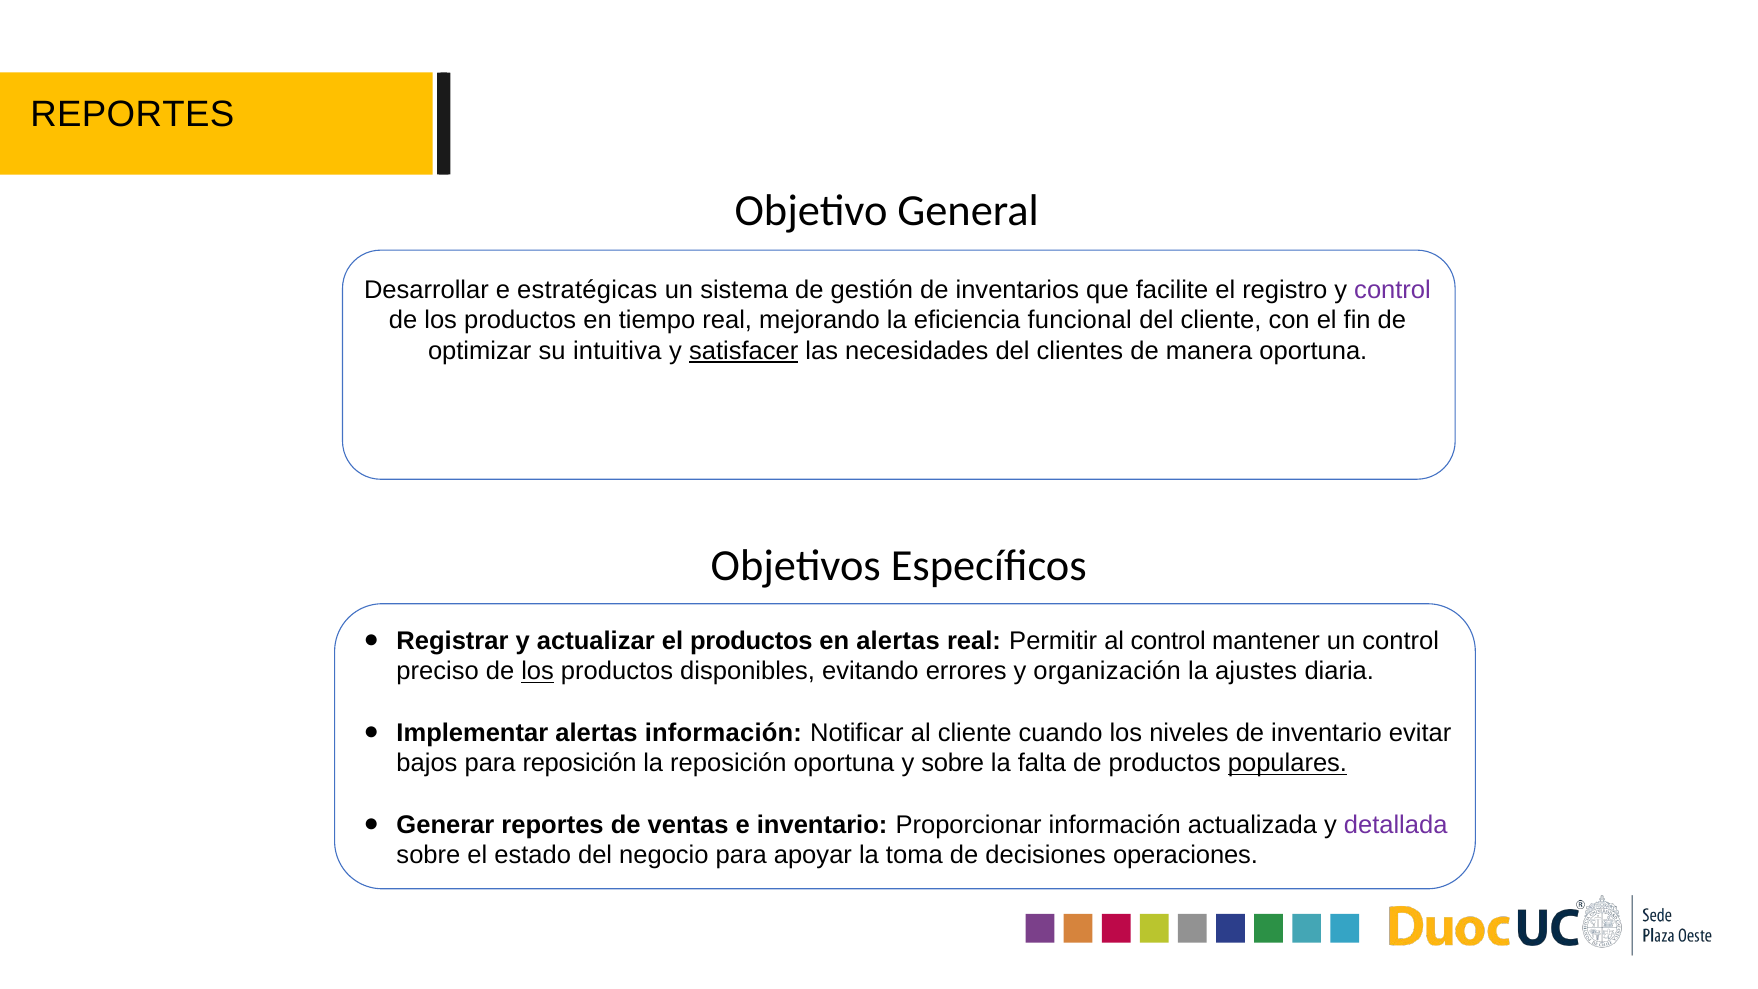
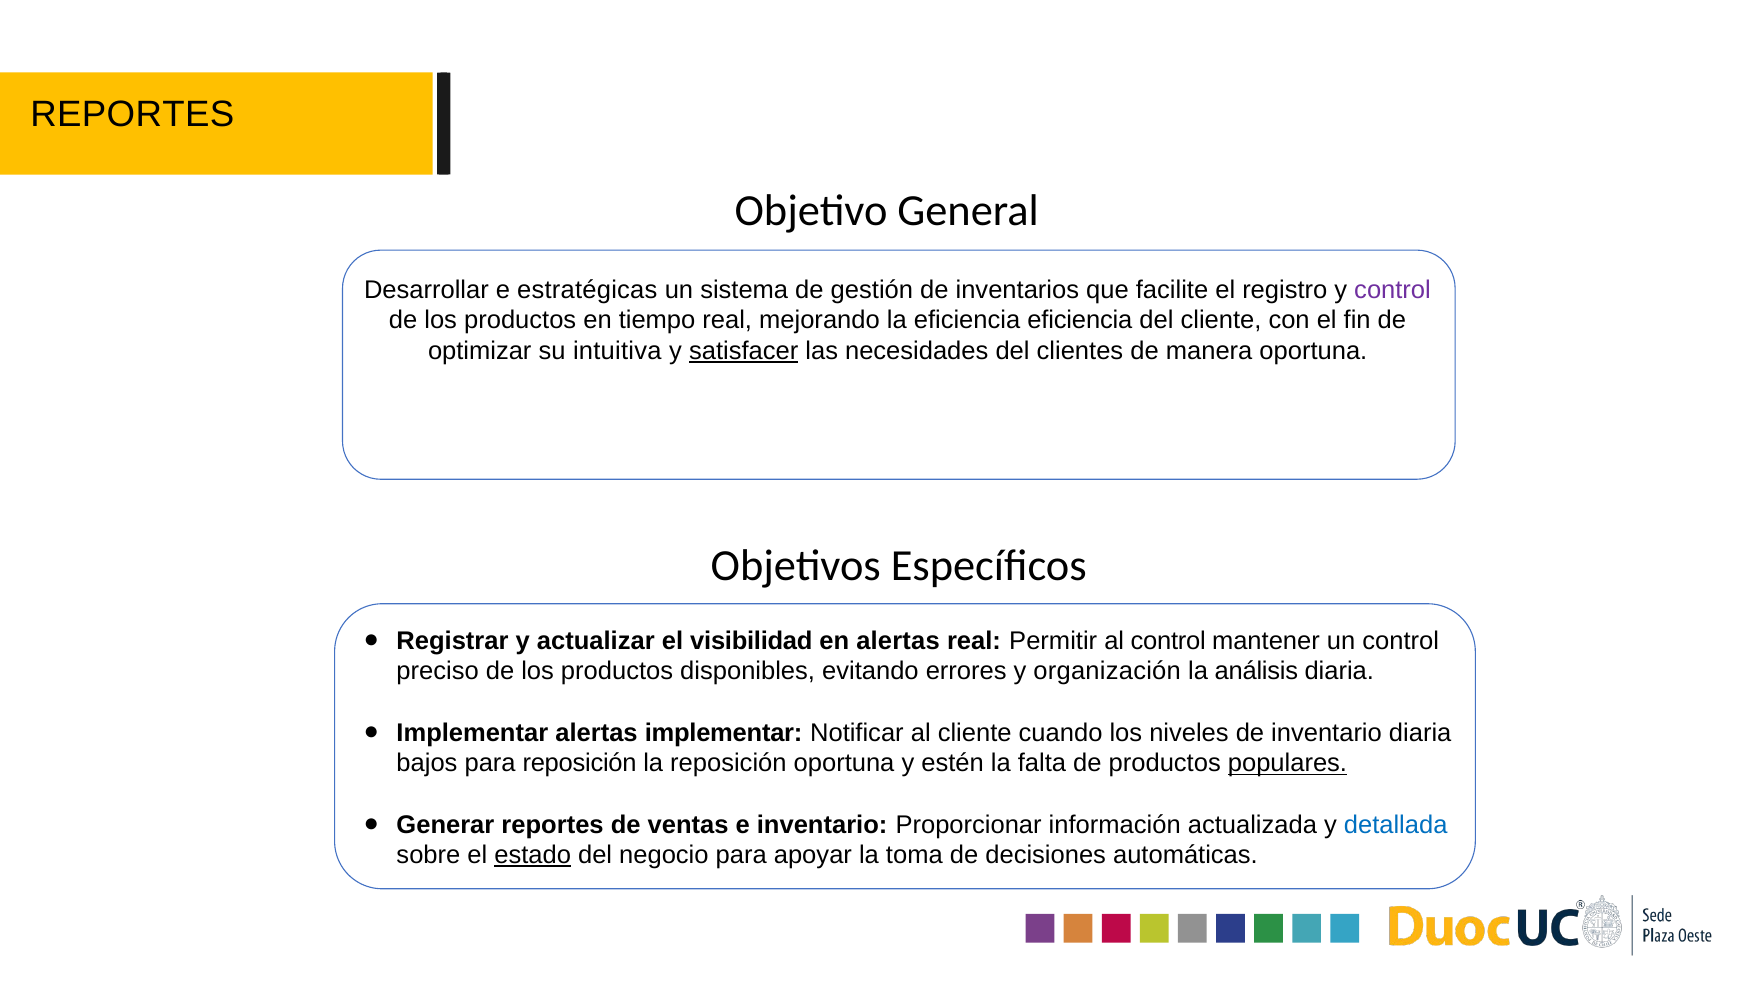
eficiencia funcional: funcional -> eficiencia
el productos: productos -> visibilidad
los at (538, 671) underline: present -> none
ajustes: ajustes -> análisis
alertas información: información -> implementar
inventario evitar: evitar -> diaria
y sobre: sobre -> estén
detallada colour: purple -> blue
estado underline: none -> present
operaciones: operaciones -> automáticas
